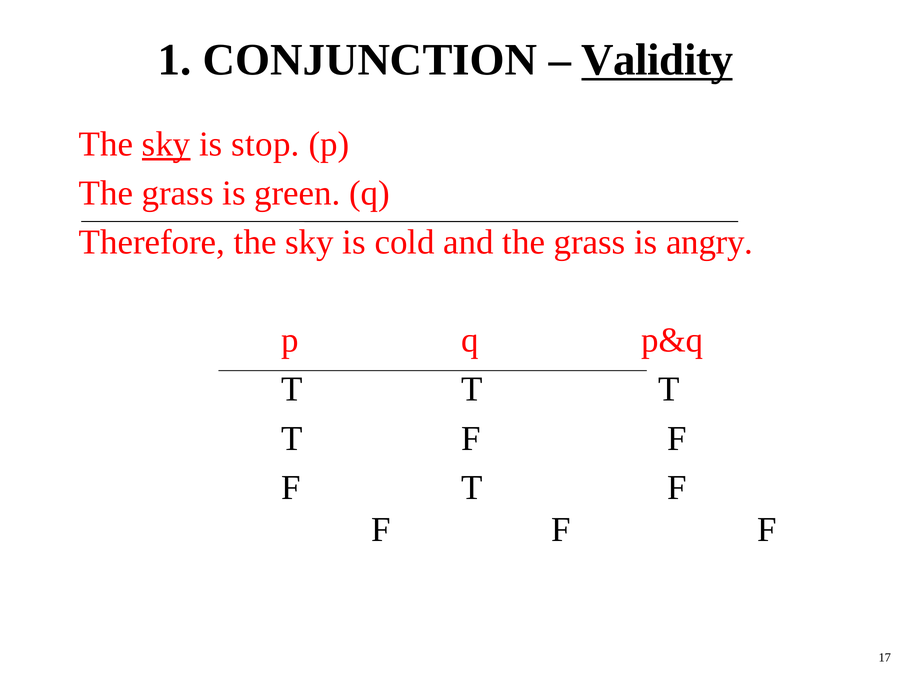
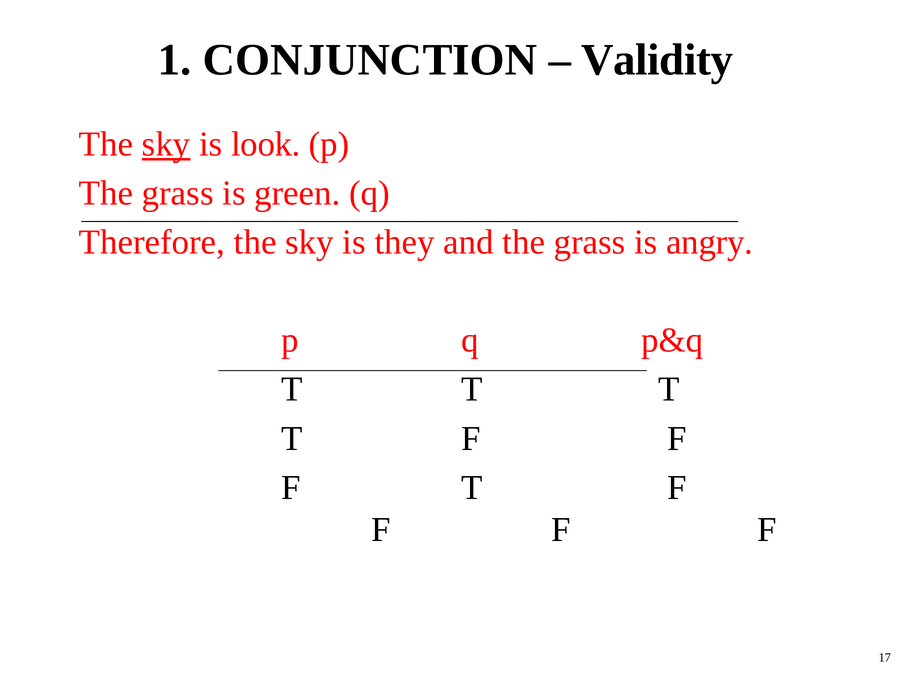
Validity underline: present -> none
stop: stop -> look
cold: cold -> they
